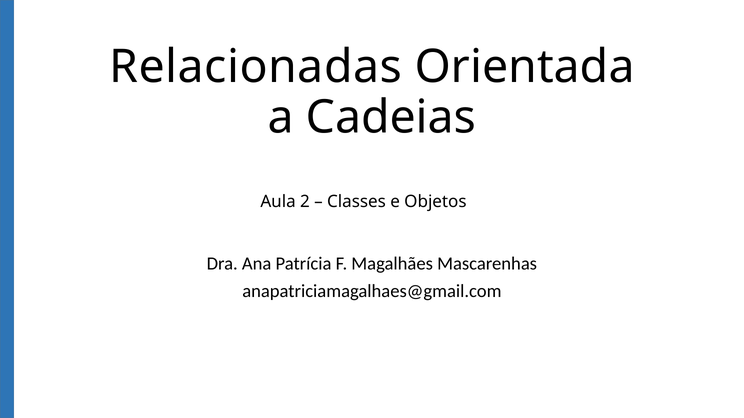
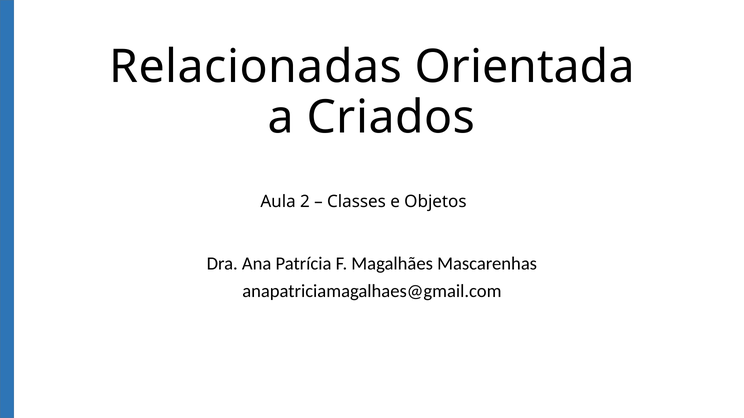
Cadeias: Cadeias -> Criados
